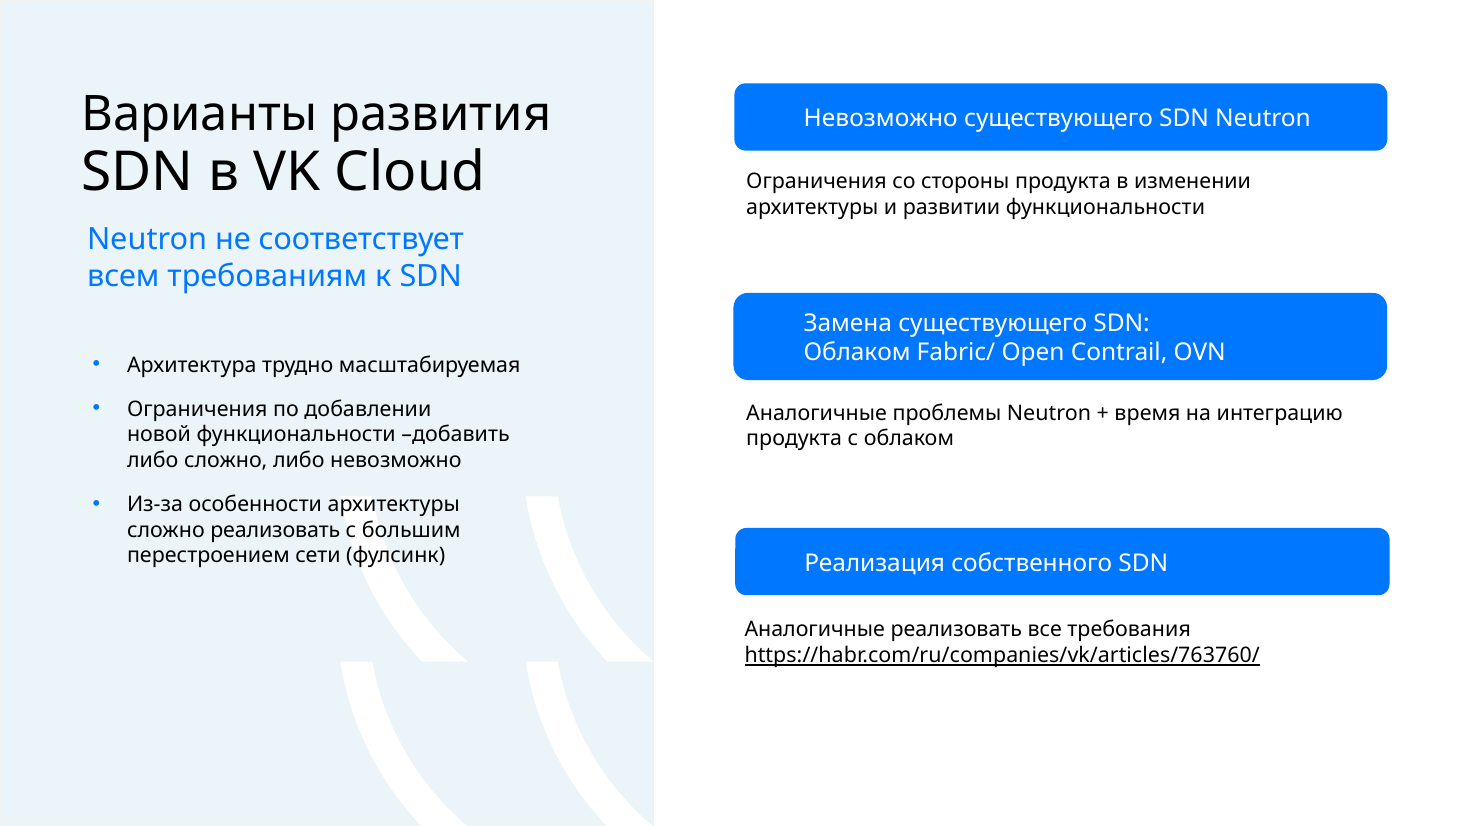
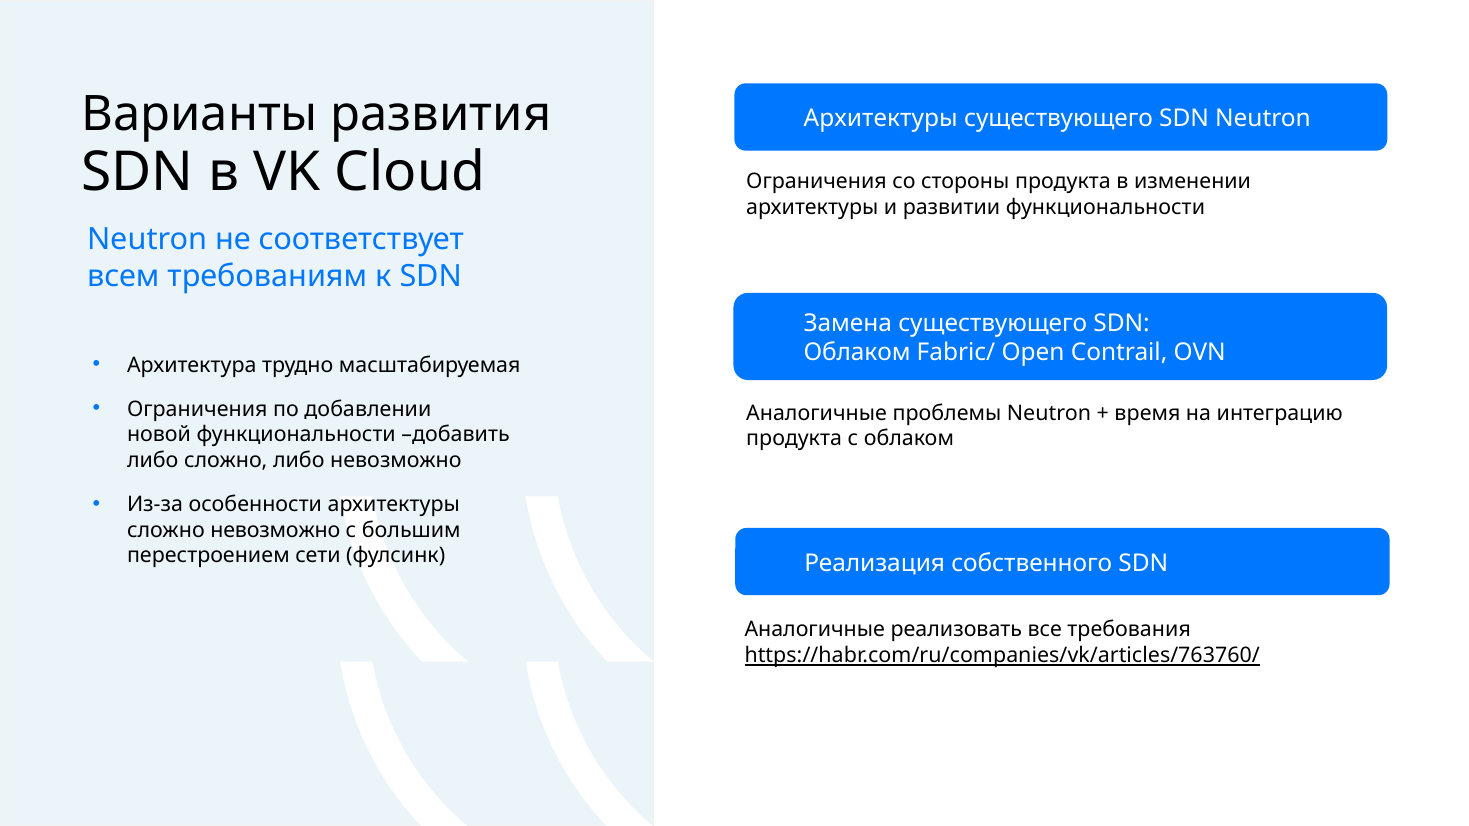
Невозможно at (881, 119): Невозможно -> Архитектуры
сложно реализовать: реализовать -> невозможно
